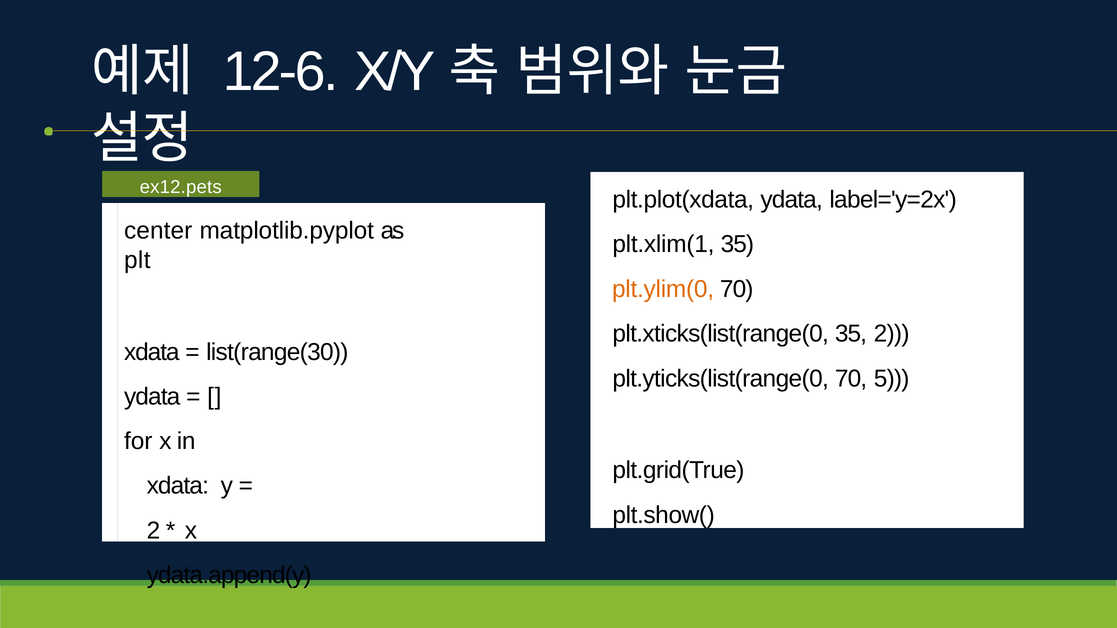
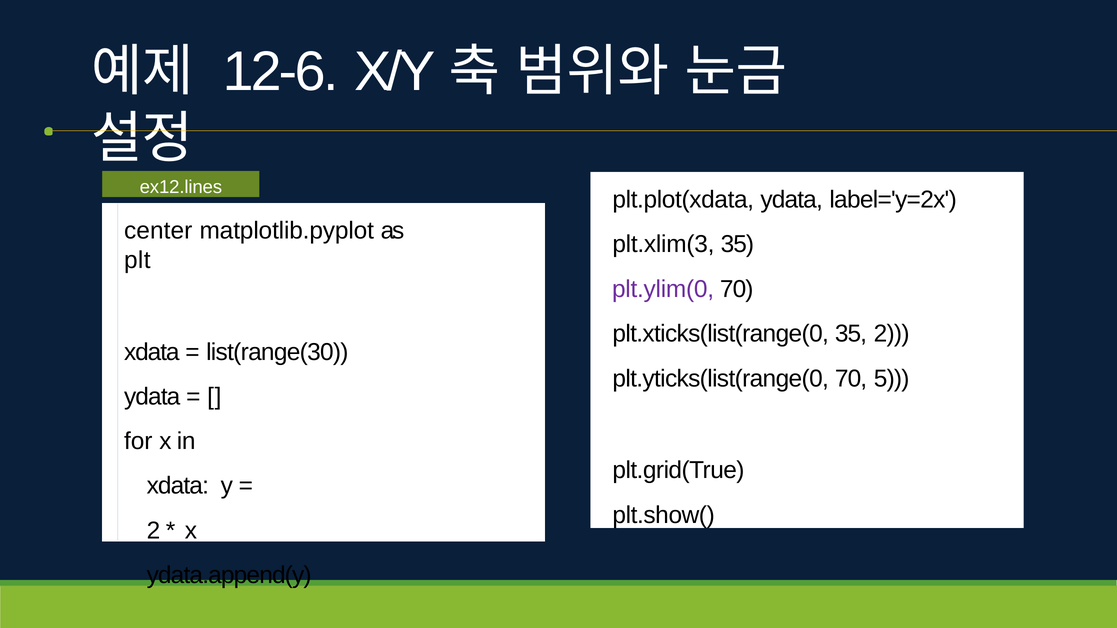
ex12.pets: ex12.pets -> ex12.lines
plt.xlim(1: plt.xlim(1 -> plt.xlim(3
plt.ylim(0 colour: orange -> purple
